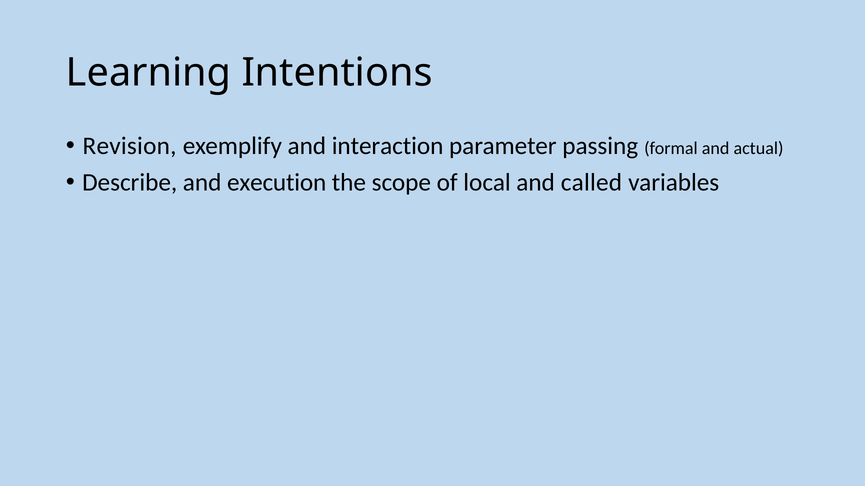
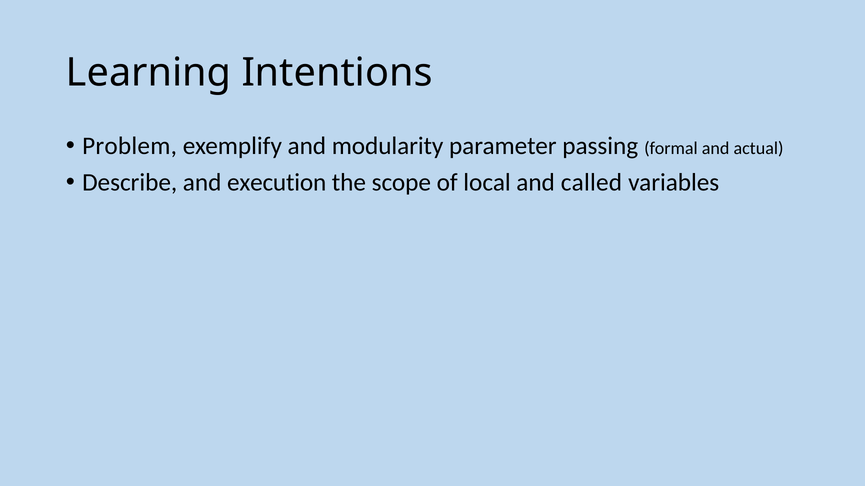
Revision: Revision -> Problem
interaction: interaction -> modularity
